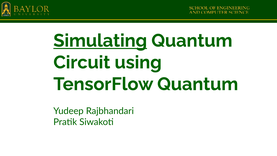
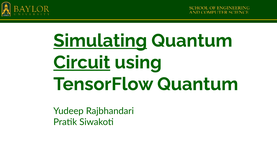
Circuit underline: none -> present
